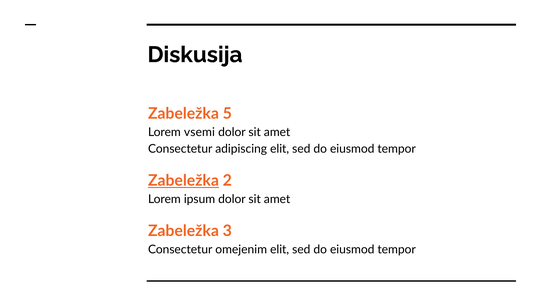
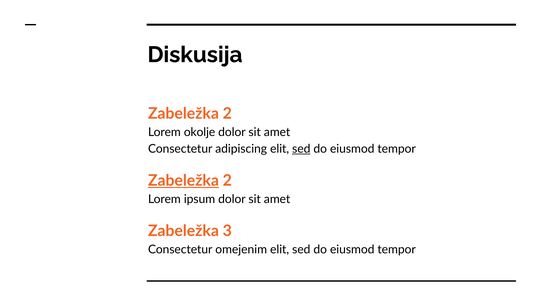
5 at (227, 113): 5 -> 2
vsemi: vsemi -> okolje
sed at (301, 148) underline: none -> present
